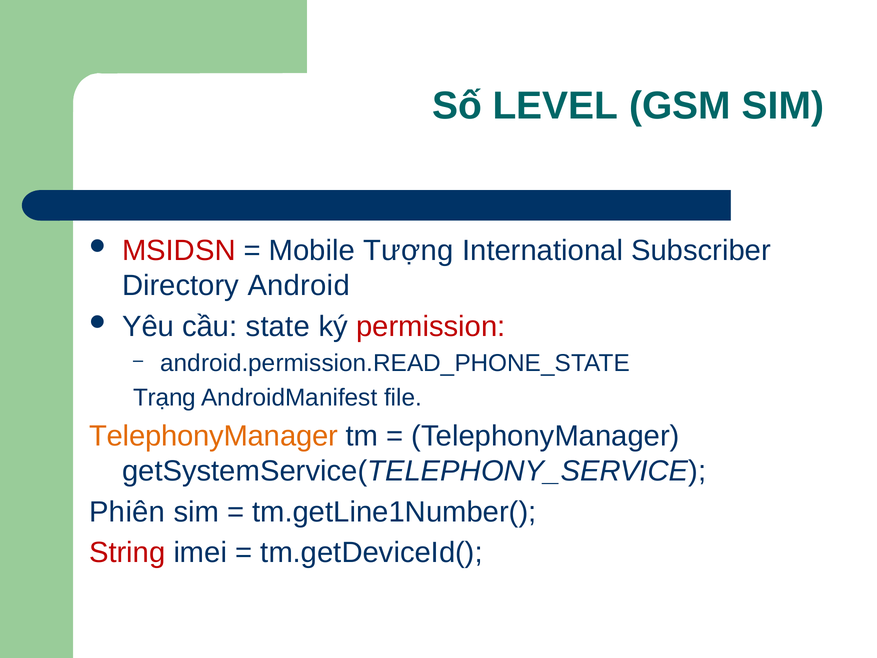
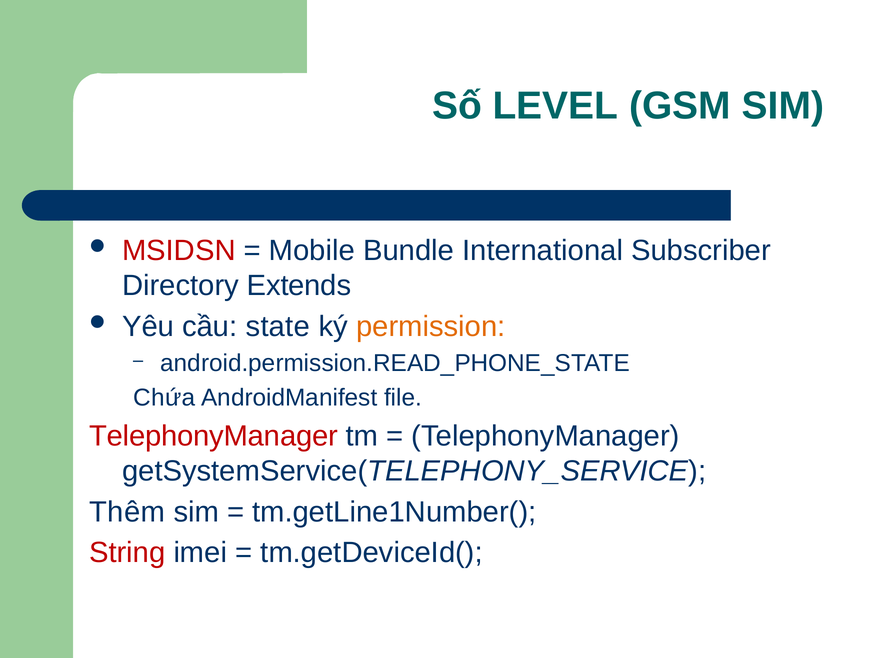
Tượng: Tượng -> Bundle
Android: Android -> Extends
permission colour: red -> orange
Trạng: Trạng -> Chứa
TelephonyManager at (214, 436) colour: orange -> red
Phiên: Phiên -> Thêm
